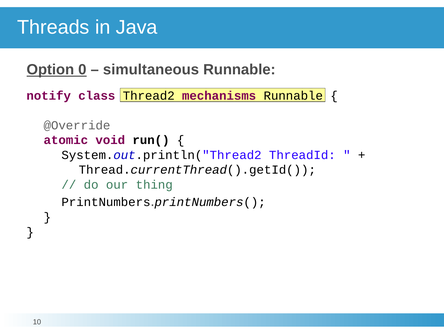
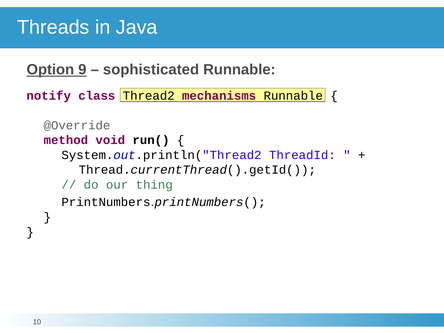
0: 0 -> 9
simultaneous: simultaneous -> sophisticated
atomic: atomic -> method
